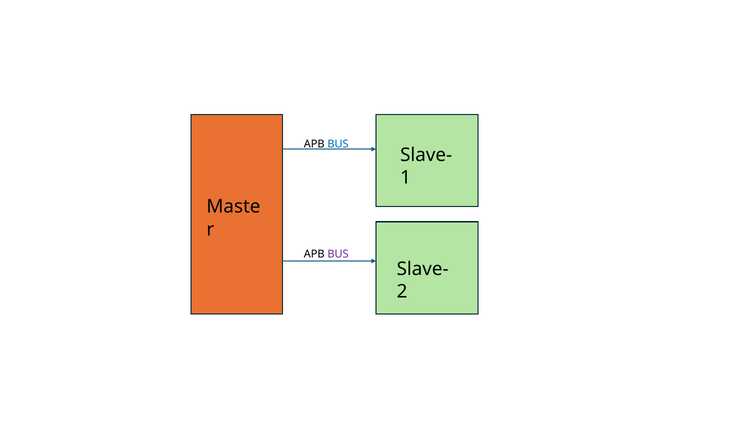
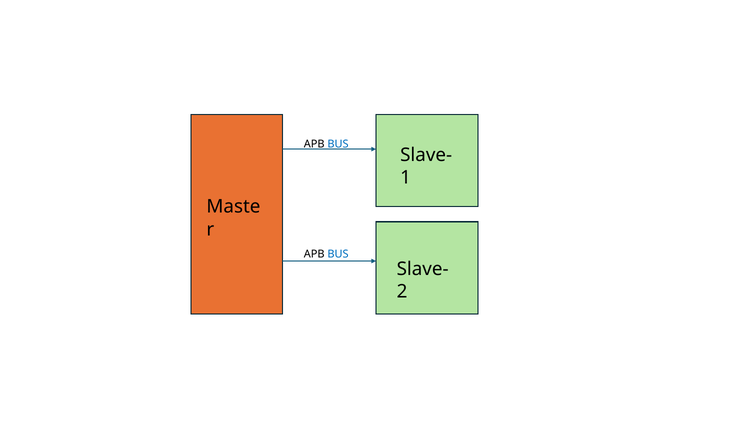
BUS at (338, 254) colour: purple -> blue
